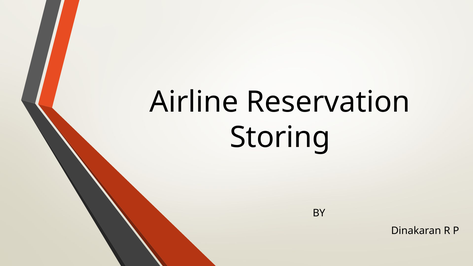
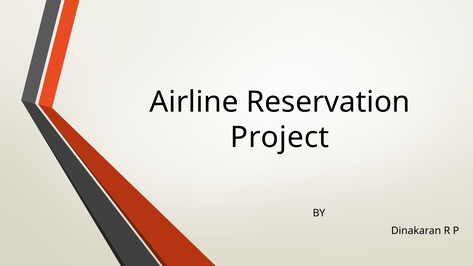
Storing: Storing -> Project
